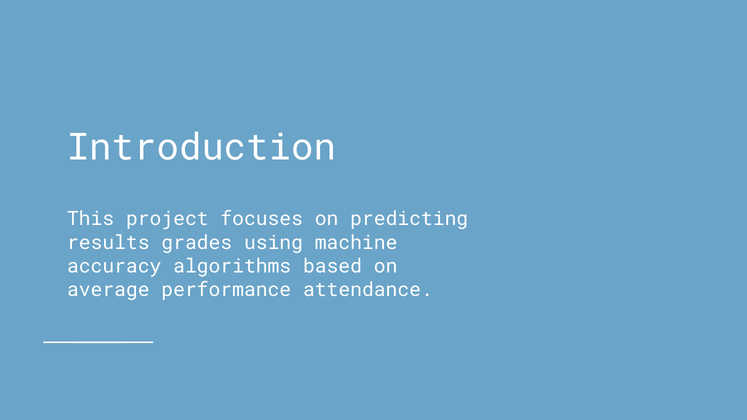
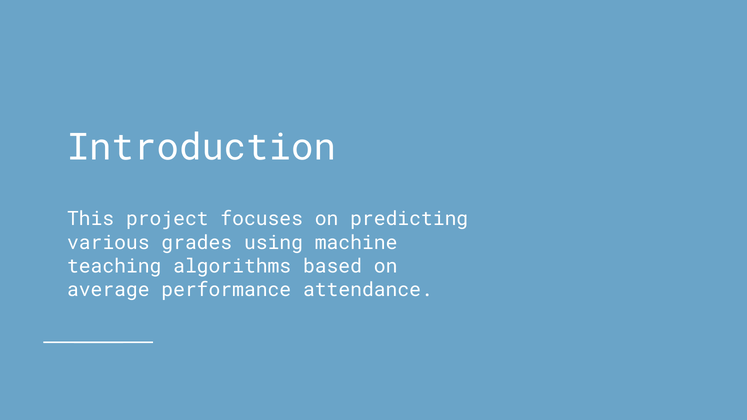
results: results -> various
accuracy: accuracy -> teaching
